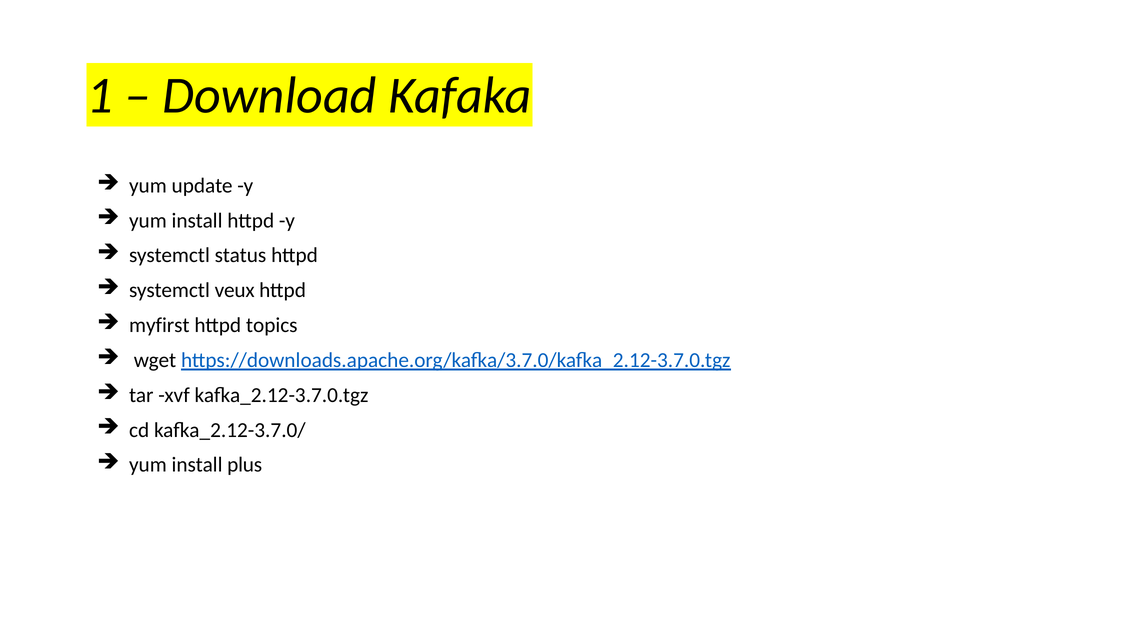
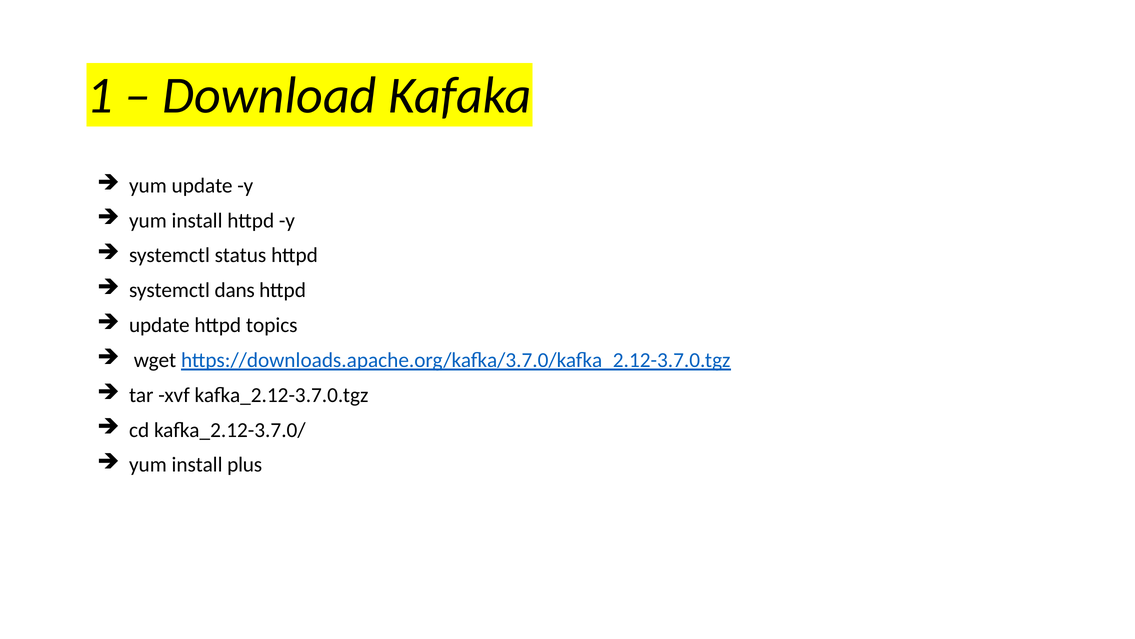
veux: veux -> dans
myfirst at (159, 325): myfirst -> update
